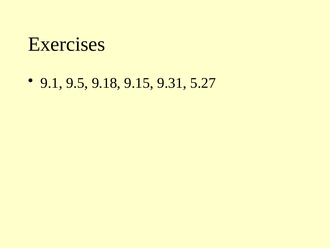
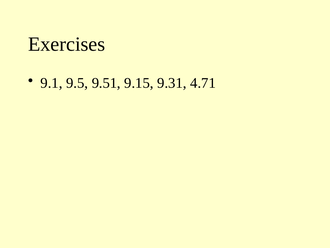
9.18: 9.18 -> 9.51
5.27: 5.27 -> 4.71
